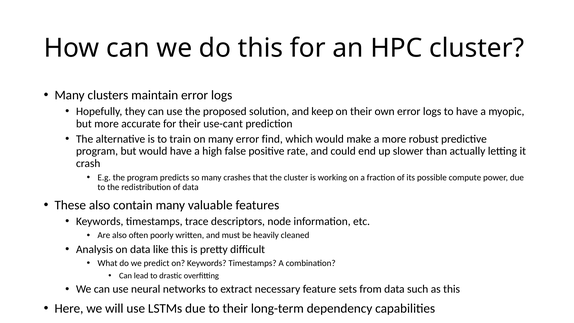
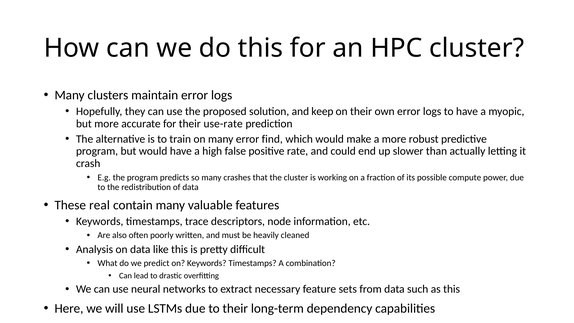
use-cant: use-cant -> use-rate
These also: also -> real
